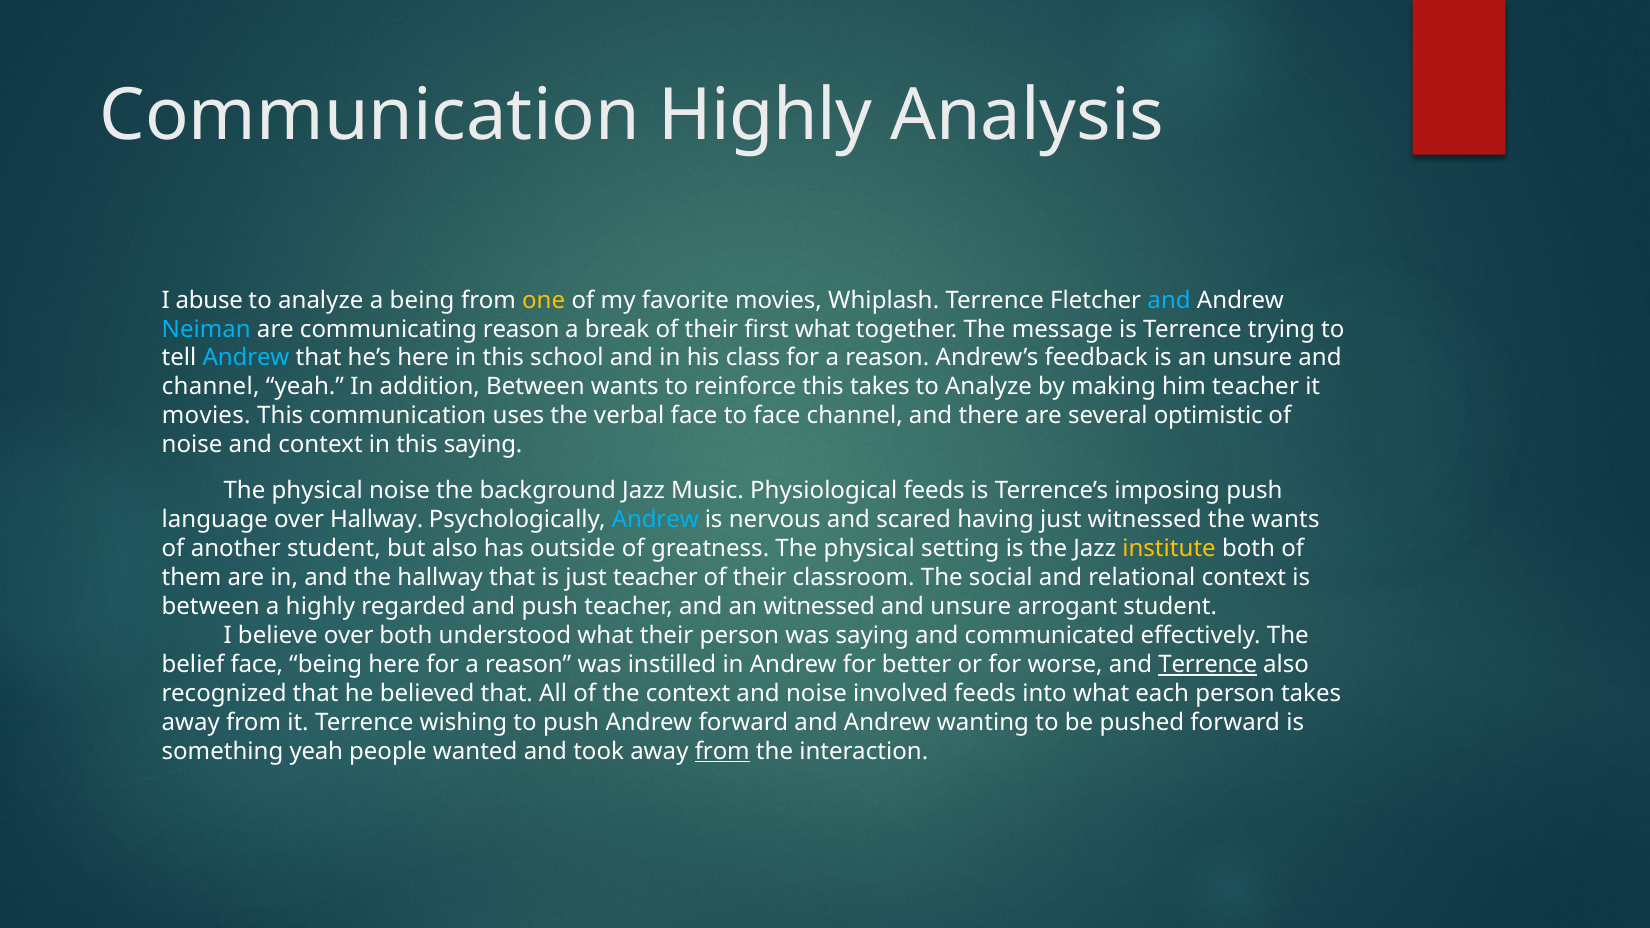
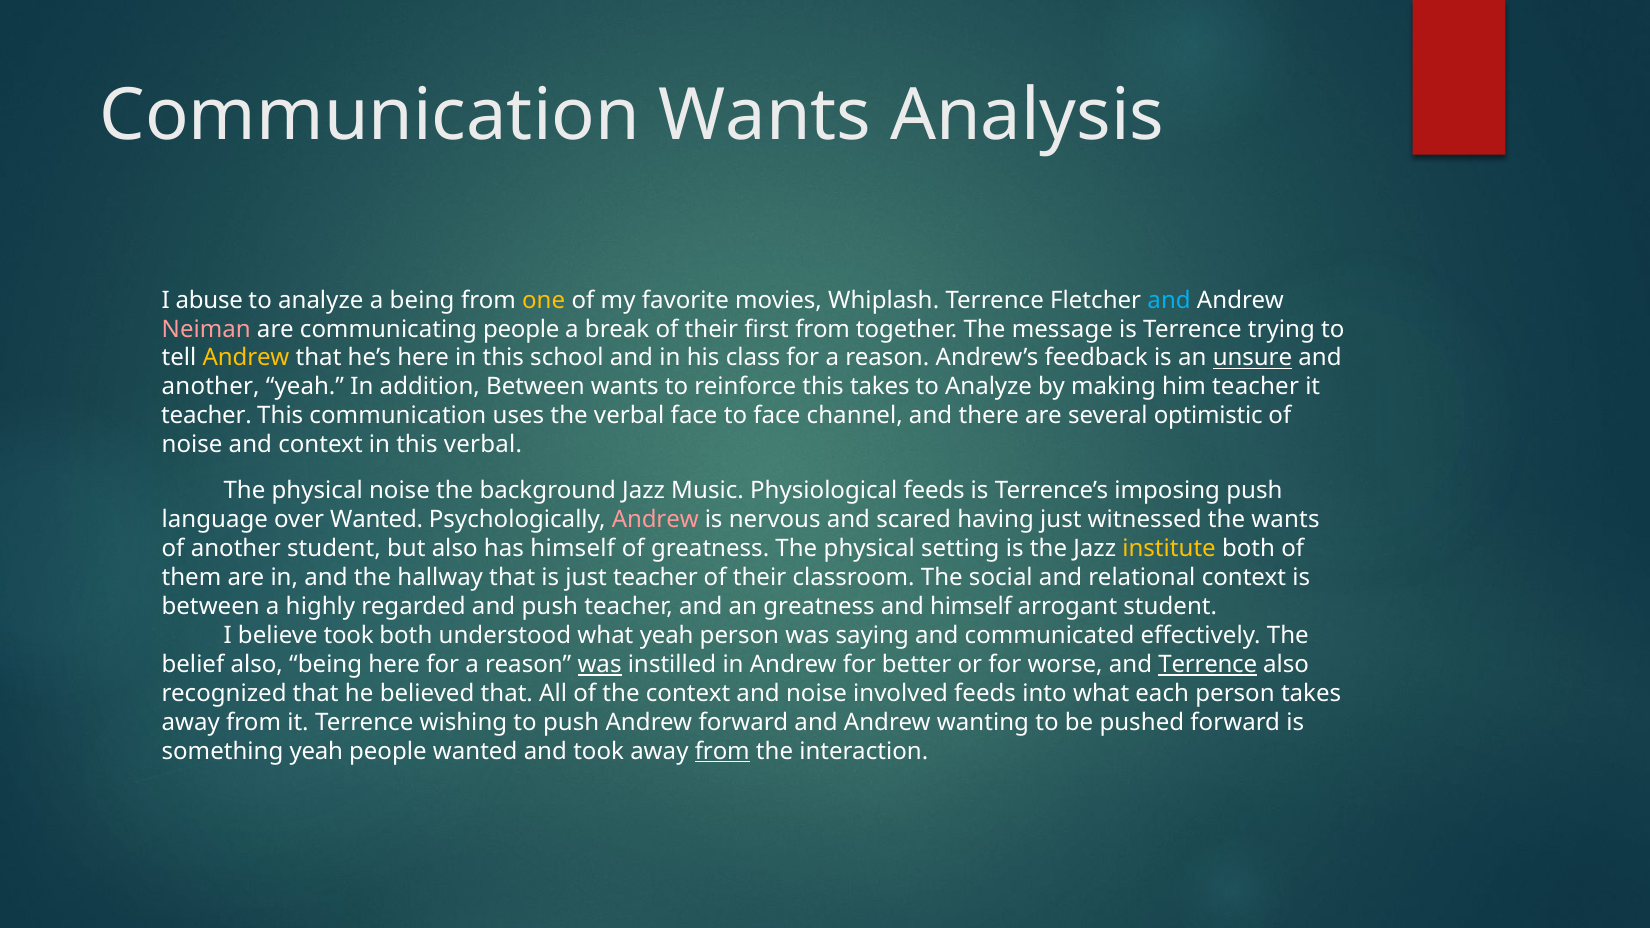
Communication Highly: Highly -> Wants
Neiman colour: light blue -> pink
communicating reason: reason -> people
first what: what -> from
Andrew at (246, 358) colour: light blue -> yellow
unsure at (1252, 358) underline: none -> present
channel at (211, 387): channel -> another
movies at (206, 416): movies -> teacher
this saying: saying -> verbal
over Hallway: Hallway -> Wanted
Andrew at (655, 520) colour: light blue -> pink
has outside: outside -> himself
an witnessed: witnessed -> greatness
and unsure: unsure -> himself
believe over: over -> took
what their: their -> yeah
belief face: face -> also
was at (600, 665) underline: none -> present
